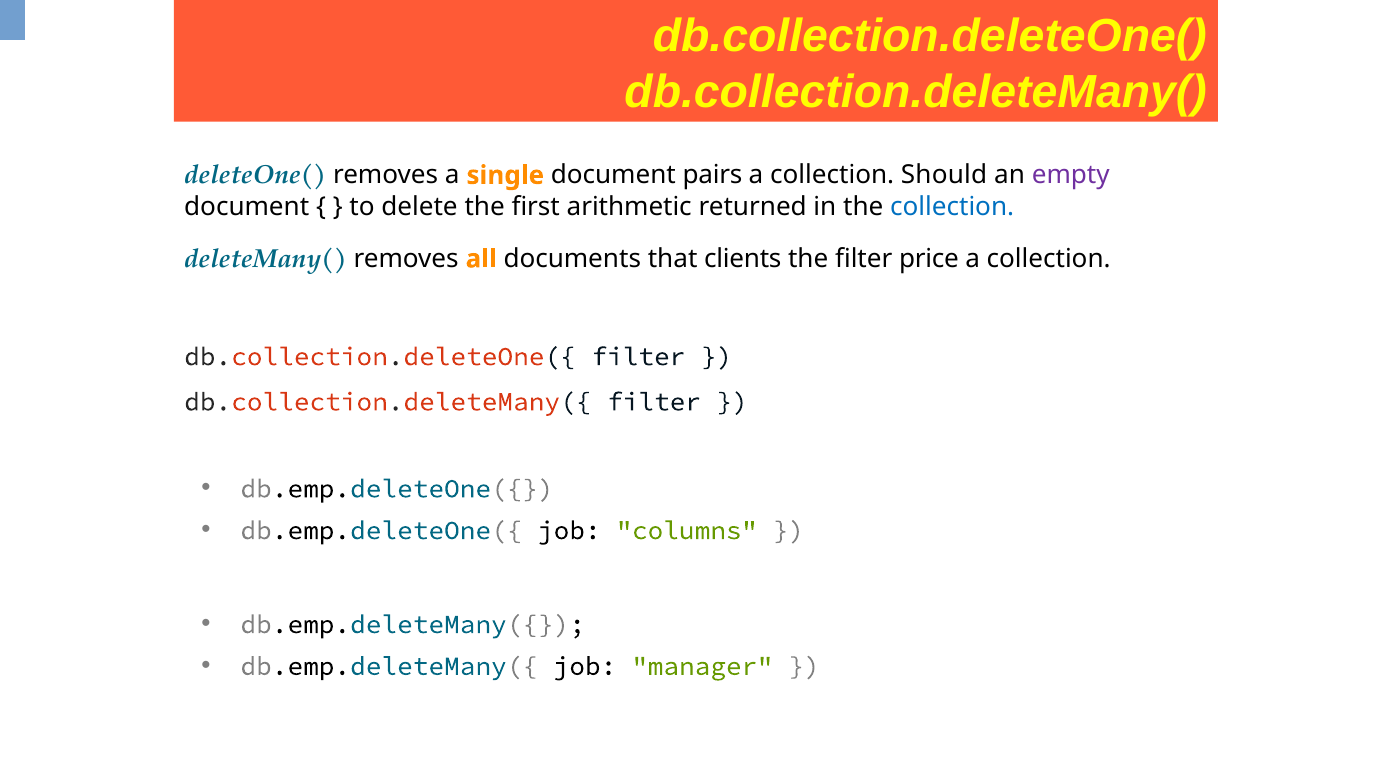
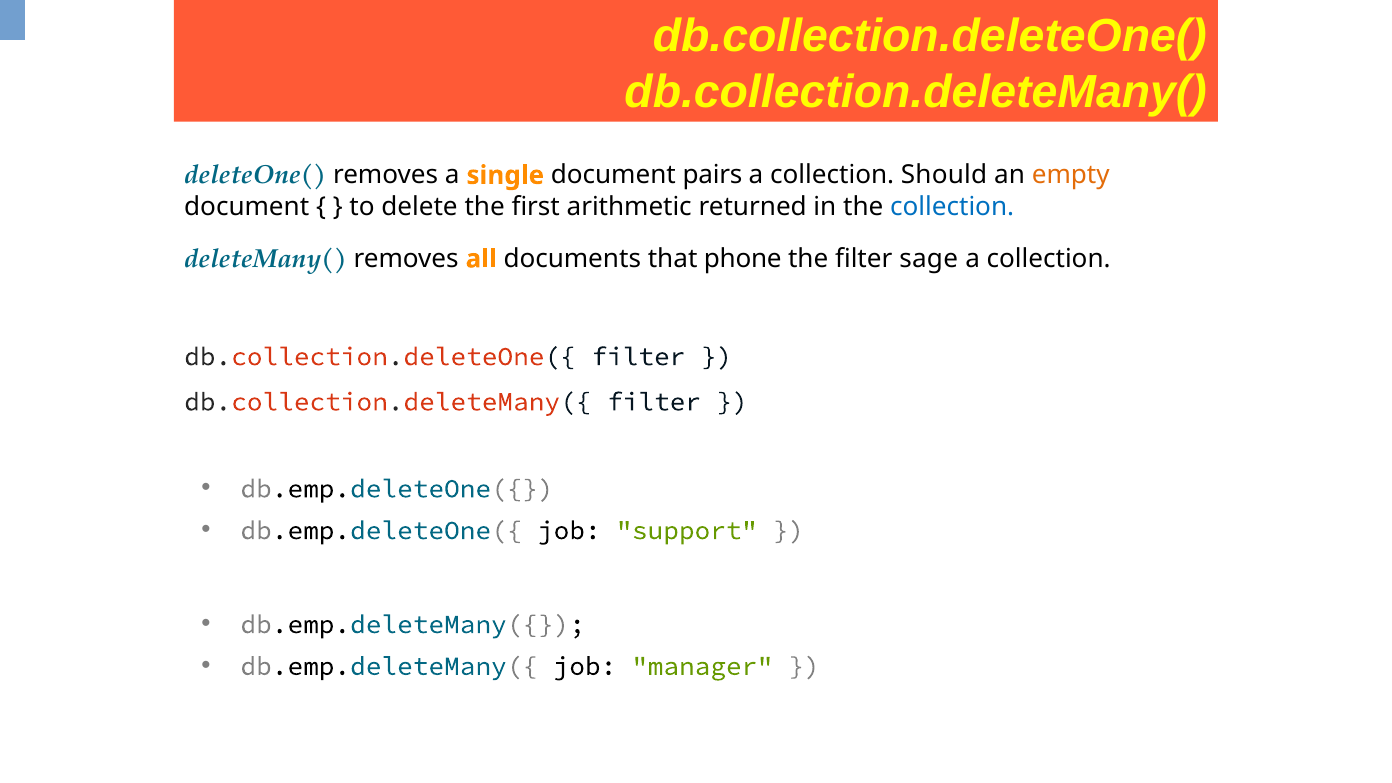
empty colour: purple -> orange
clients: clients -> phone
price: price -> sage
columns: columns -> support
